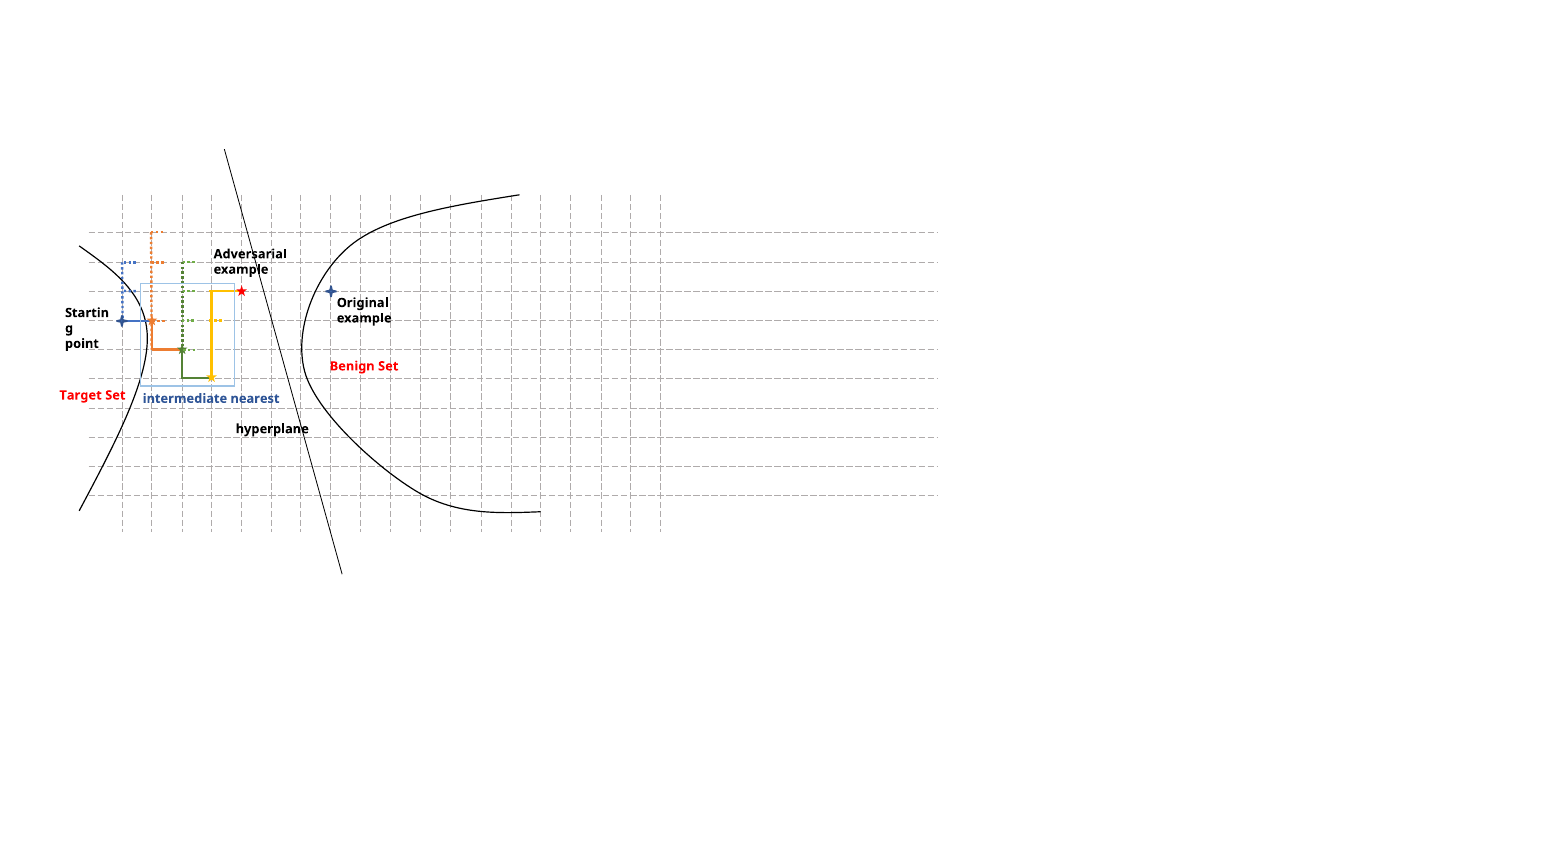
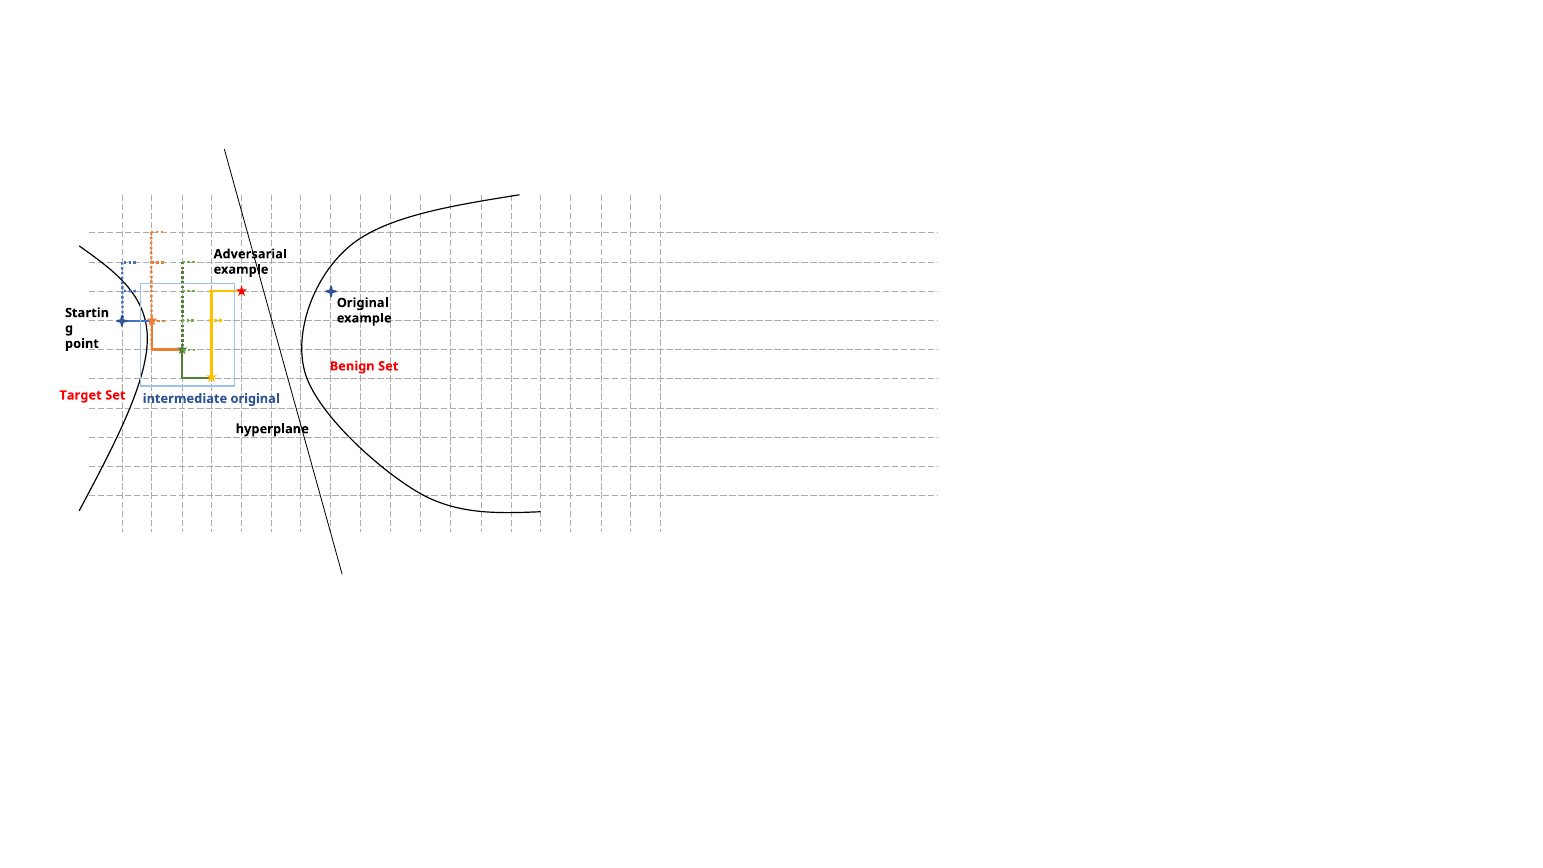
intermediate nearest: nearest -> original
